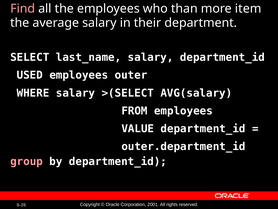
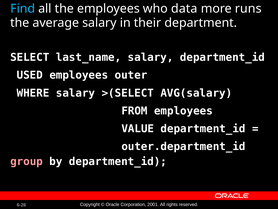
Find colour: pink -> light blue
than: than -> data
item: item -> runs
